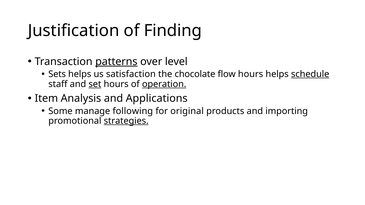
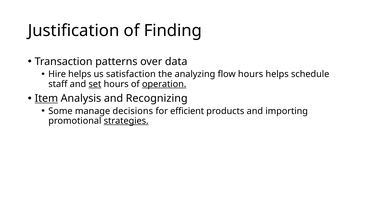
patterns underline: present -> none
level: level -> data
Sets: Sets -> Hire
chocolate: chocolate -> analyzing
schedule underline: present -> none
Item underline: none -> present
Applications: Applications -> Recognizing
following: following -> decisions
original: original -> efficient
